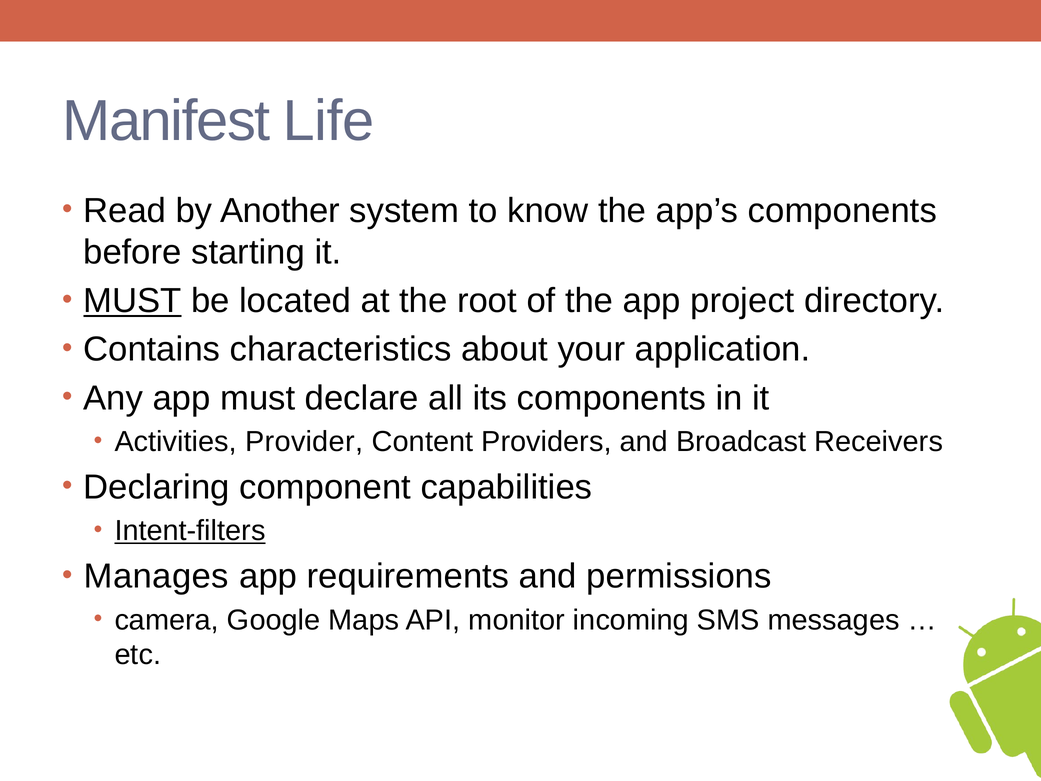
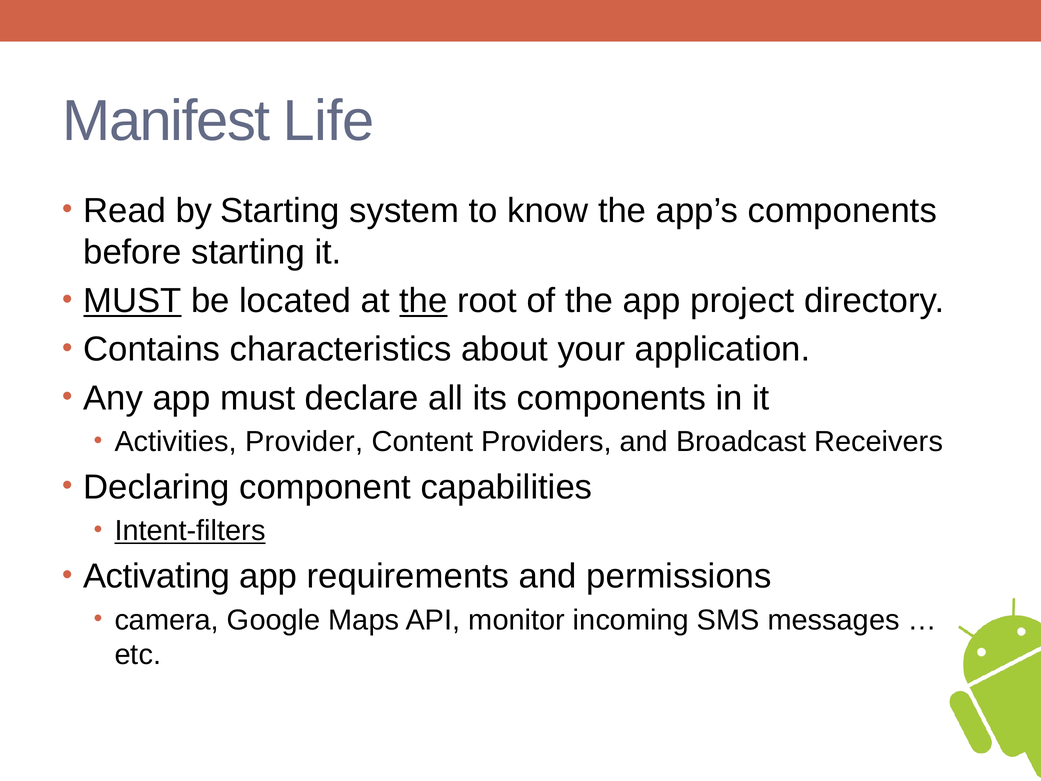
by Another: Another -> Starting
the at (423, 301) underline: none -> present
Manages: Manages -> Activating
